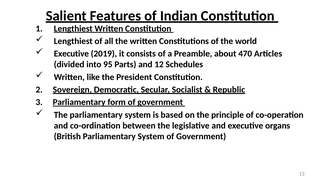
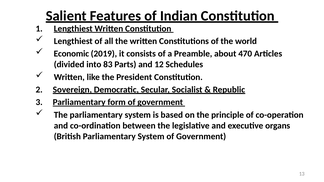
Executive at (71, 54): Executive -> Economic
95: 95 -> 83
